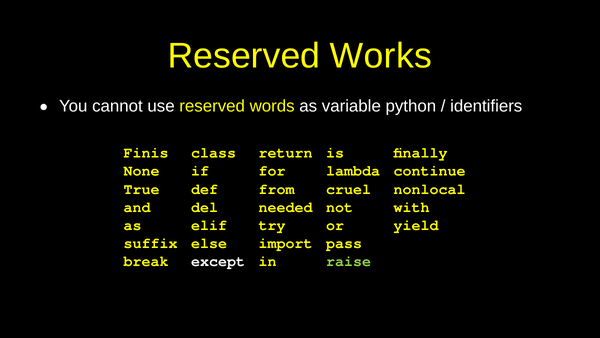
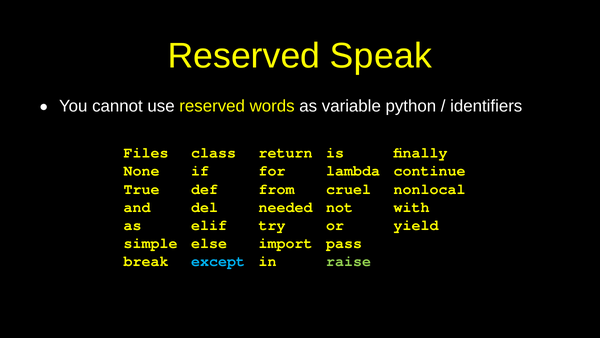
Works: Works -> Speak
Finis: Finis -> Files
suffix: suffix -> simple
except colour: white -> light blue
